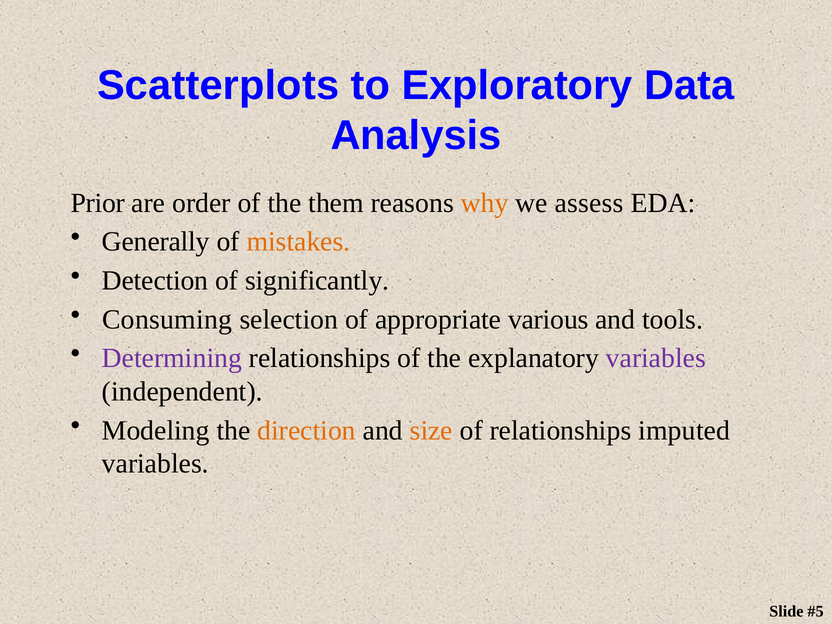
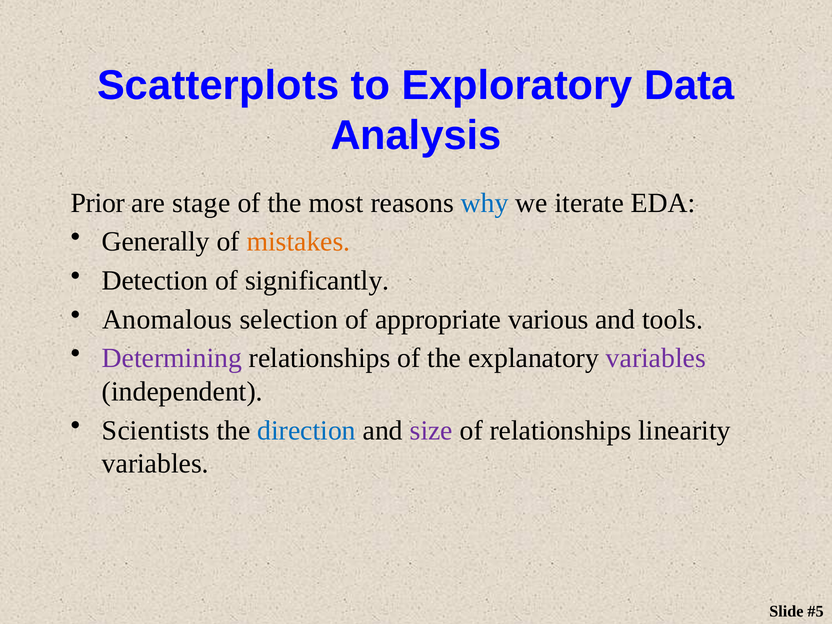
order: order -> stage
them: them -> most
why colour: orange -> blue
assess: assess -> iterate
Consuming: Consuming -> Anomalous
Modeling: Modeling -> Scientists
direction colour: orange -> blue
size colour: orange -> purple
imputed: imputed -> linearity
